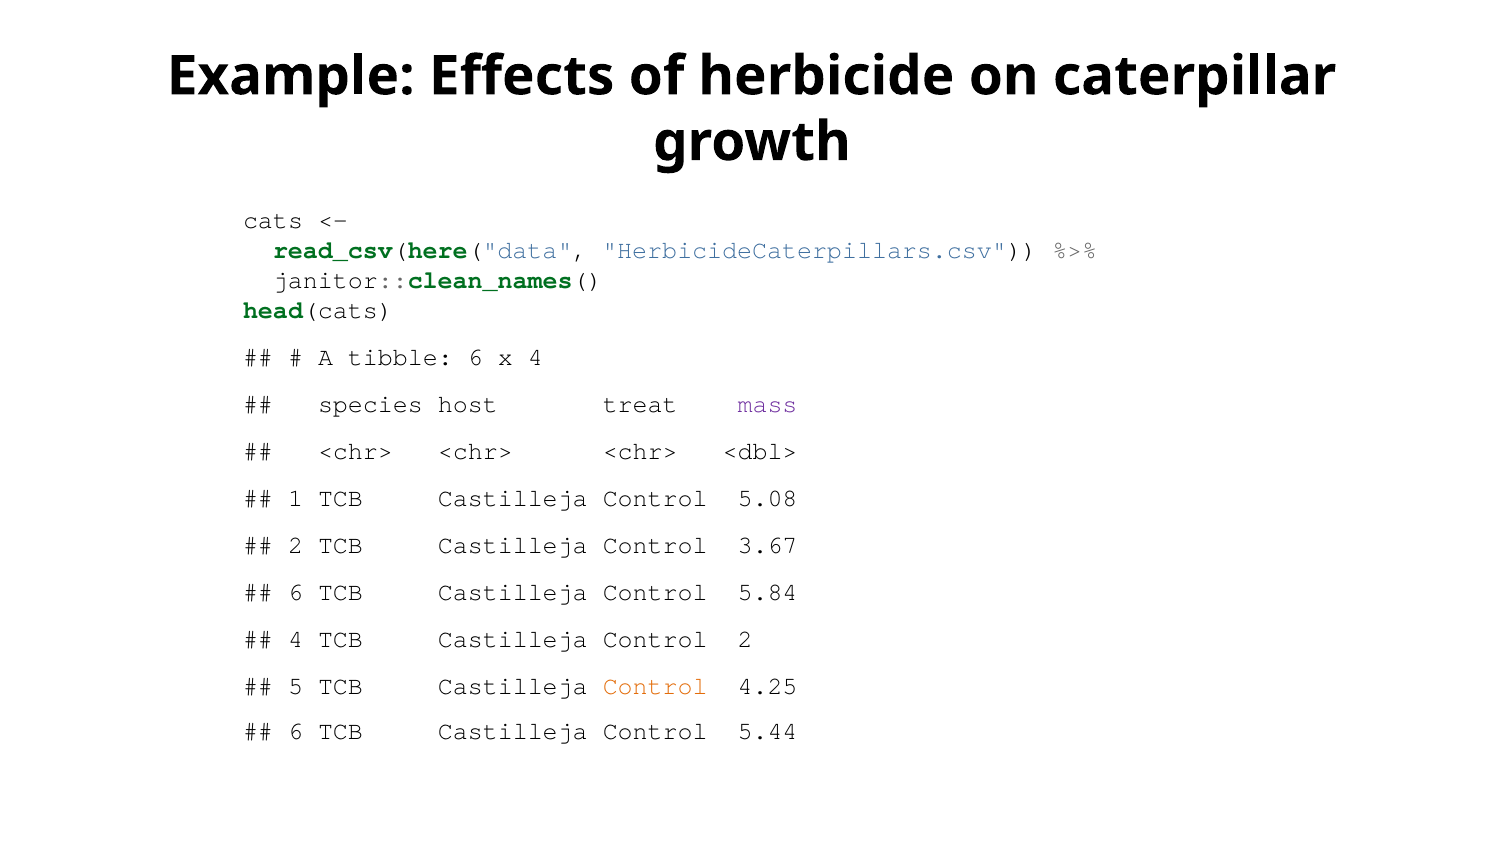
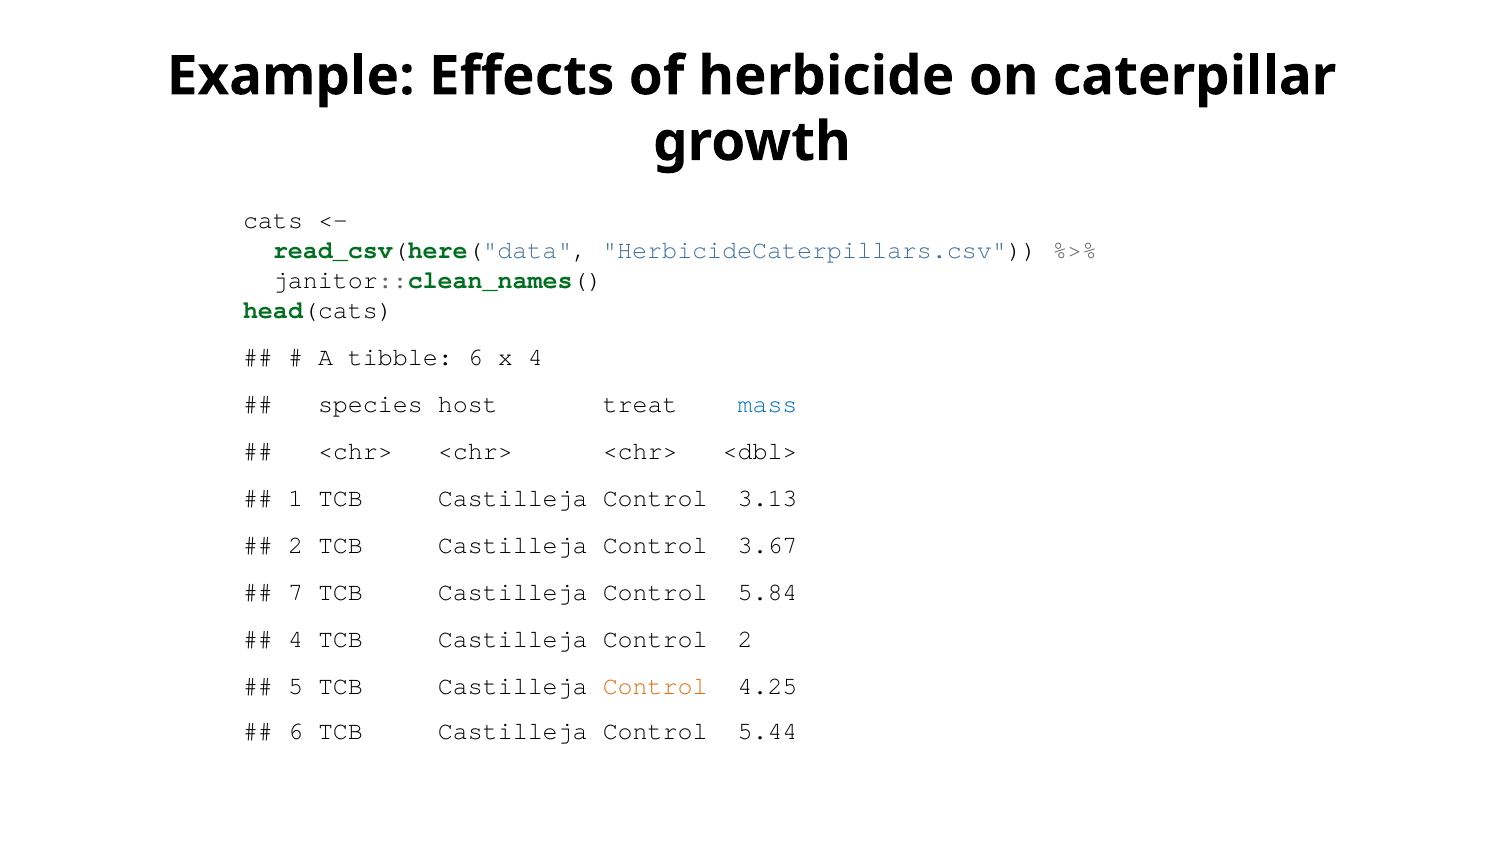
mass colour: purple -> blue
5.08: 5.08 -> 3.13
6 at (296, 592): 6 -> 7
